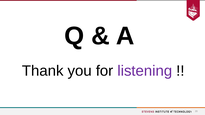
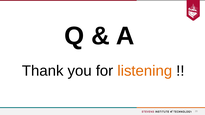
listening colour: purple -> orange
